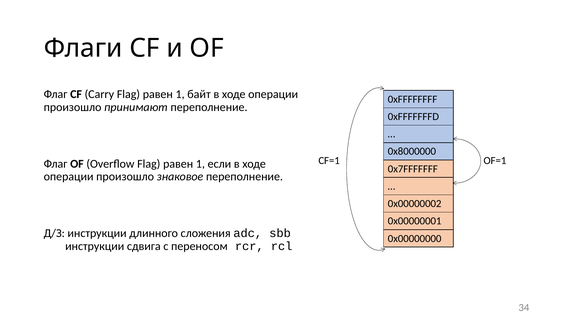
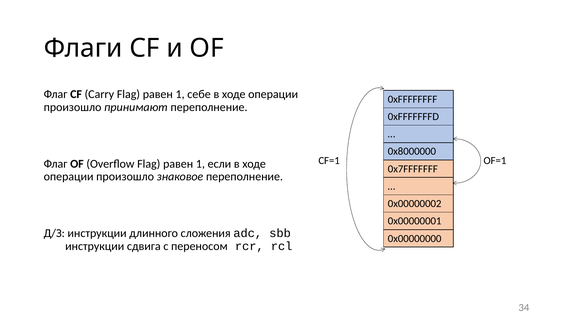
байт: байт -> себе
